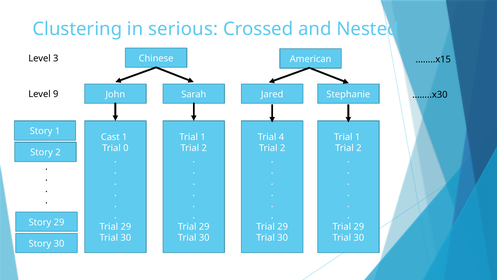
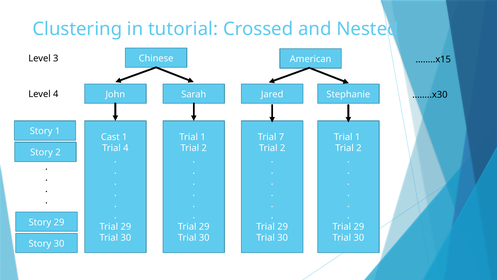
serious: serious -> tutorial
Level 9: 9 -> 4
4: 4 -> 7
Trial 0: 0 -> 4
